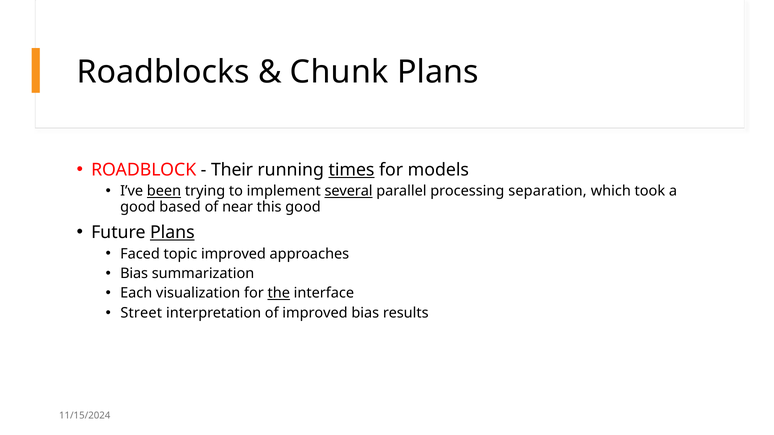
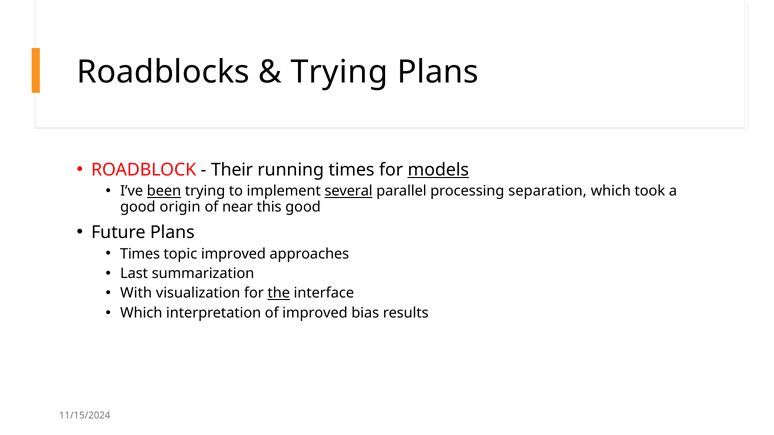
Chunk at (339, 72): Chunk -> Trying
times at (352, 170) underline: present -> none
models underline: none -> present
based: based -> origin
Plans at (172, 232) underline: present -> none
Faced at (140, 254): Faced -> Times
Bias at (134, 274): Bias -> Last
Each: Each -> With
Street at (141, 313): Street -> Which
